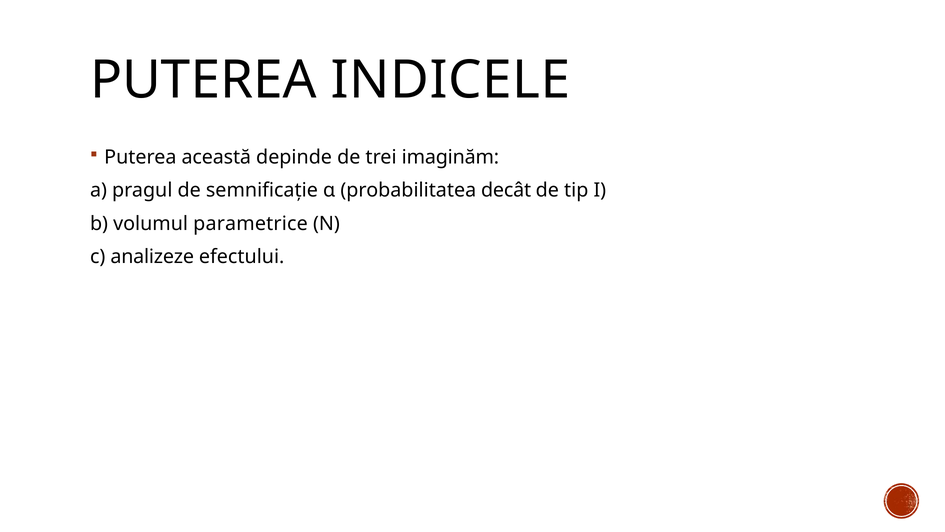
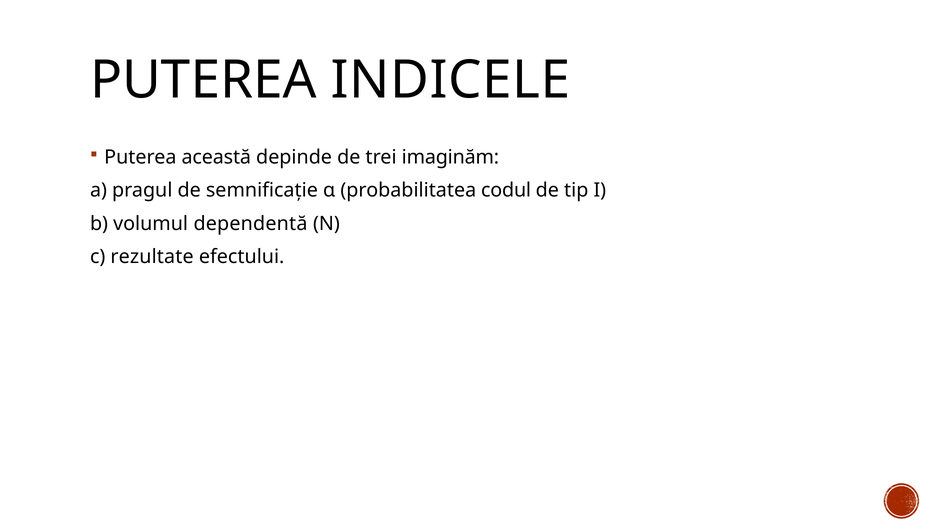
decât: decât -> codul
parametrice: parametrice -> dependentă
analizeze: analizeze -> rezultate
